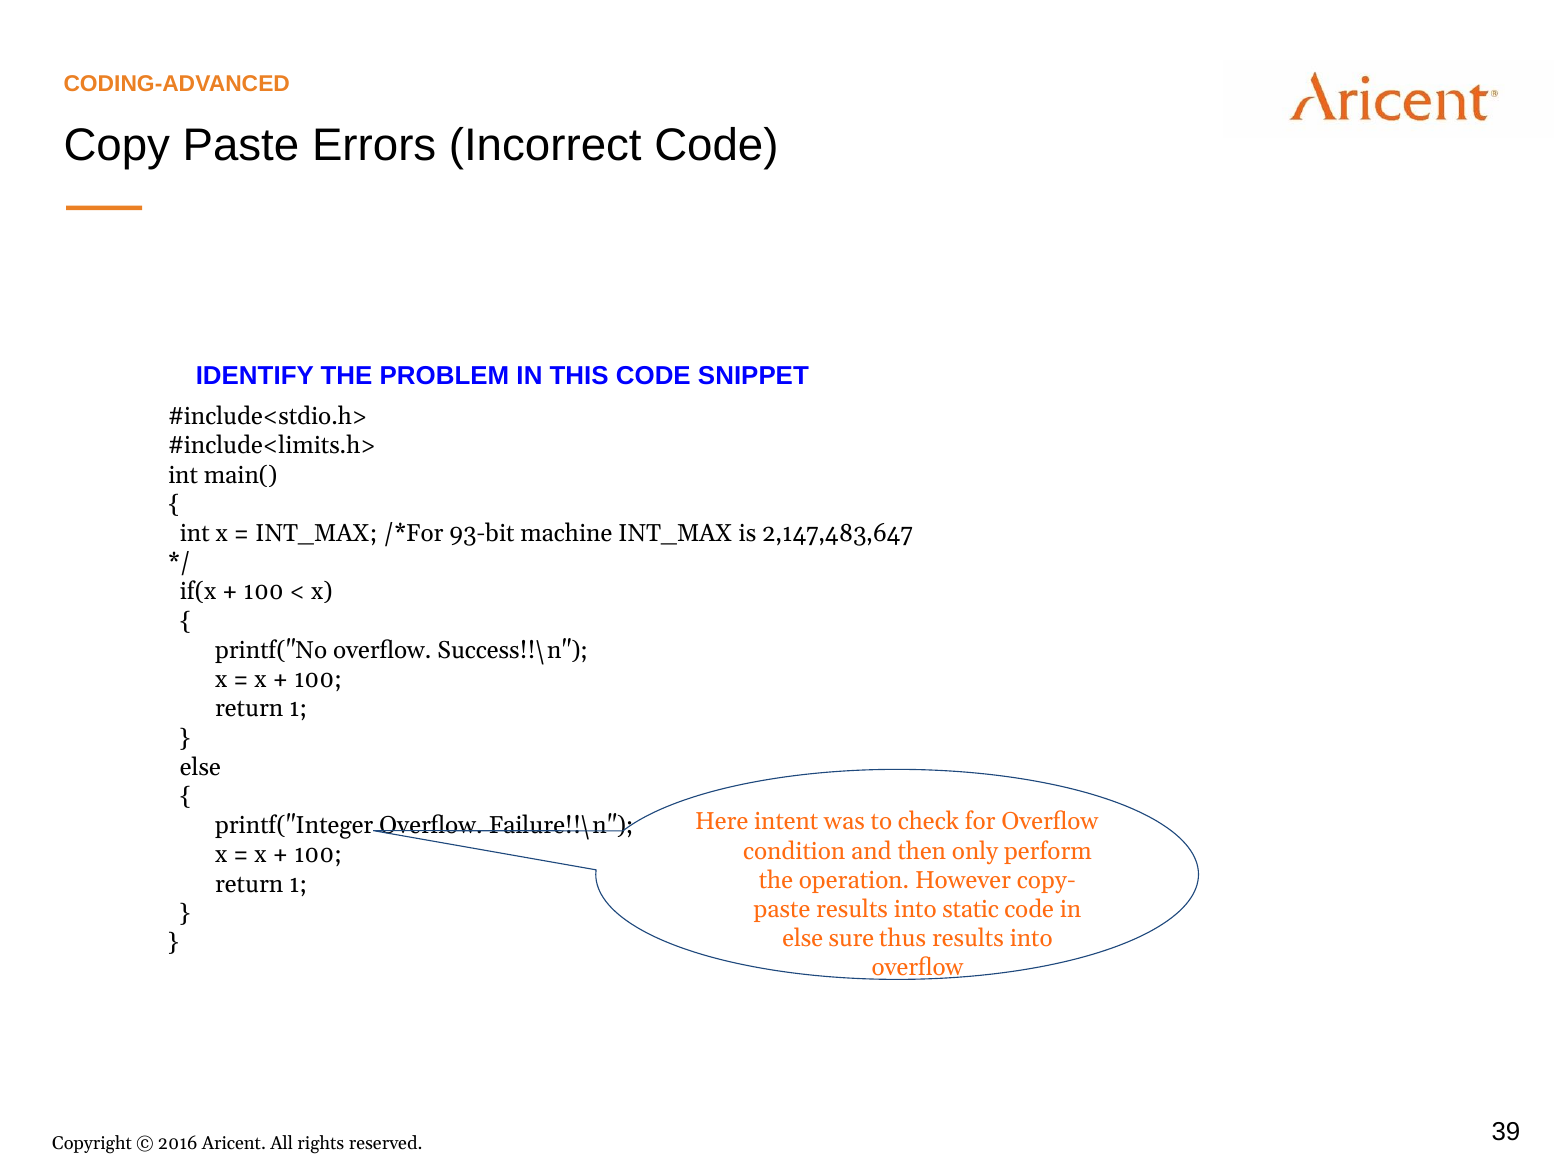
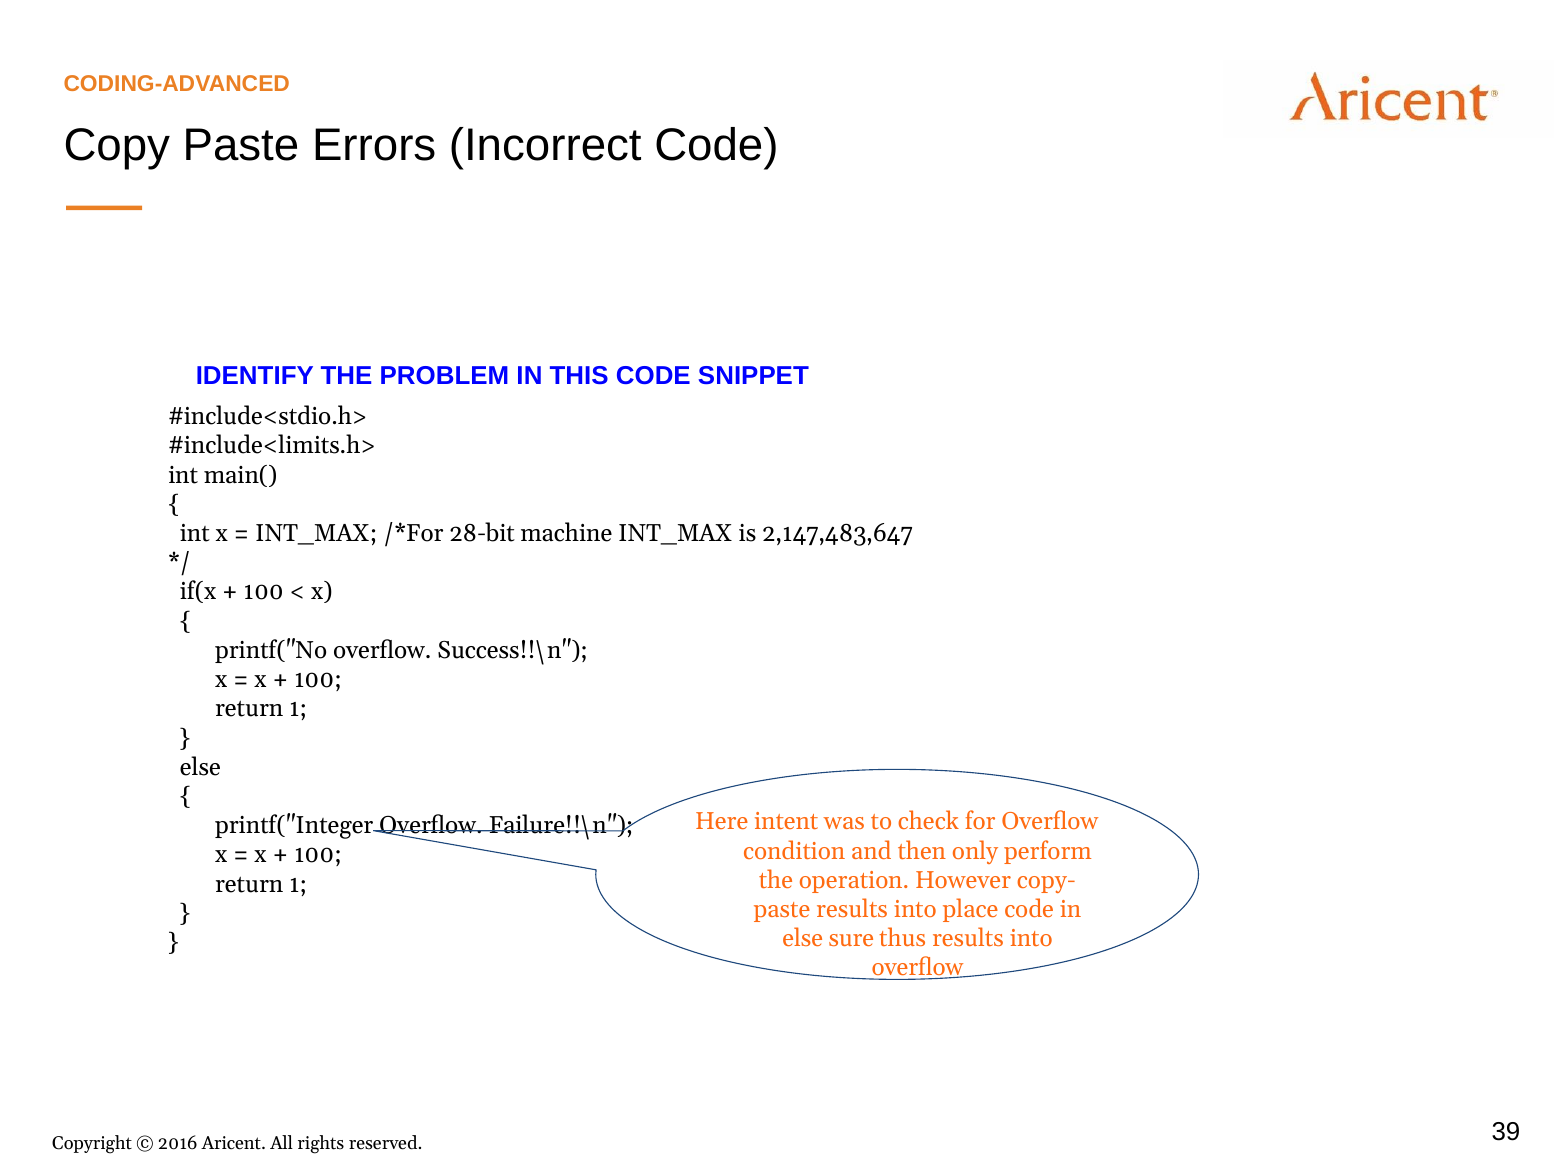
93-bit: 93-bit -> 28-bit
static: static -> place
